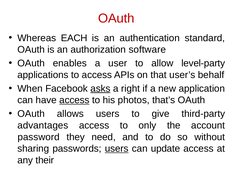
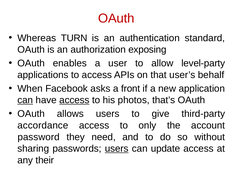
EACH: EACH -> TURN
software: software -> exposing
asks underline: present -> none
right: right -> front
can at (25, 100) underline: none -> present
advantages: advantages -> accordance
